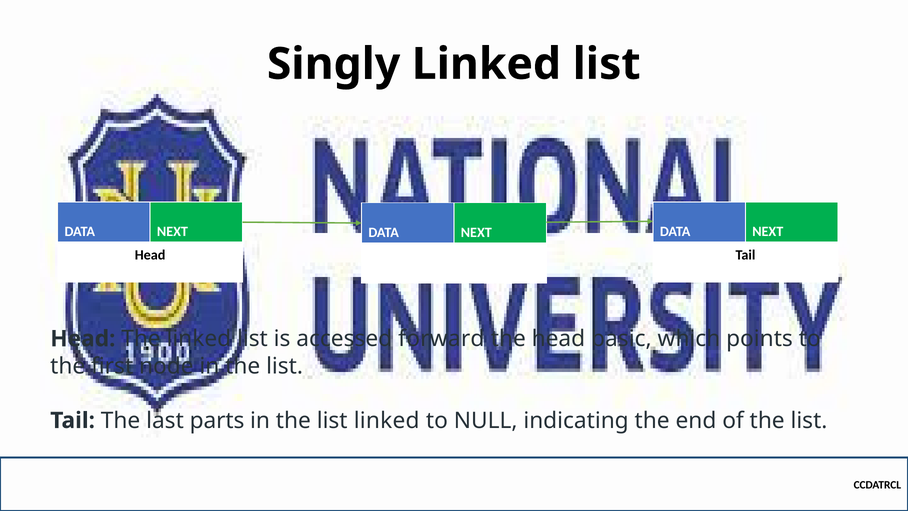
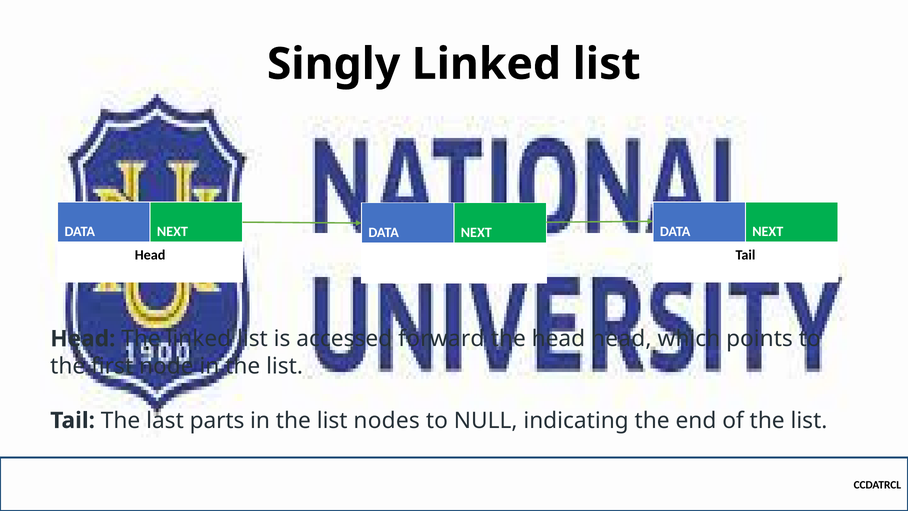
head basic: basic -> head
list linked: linked -> nodes
